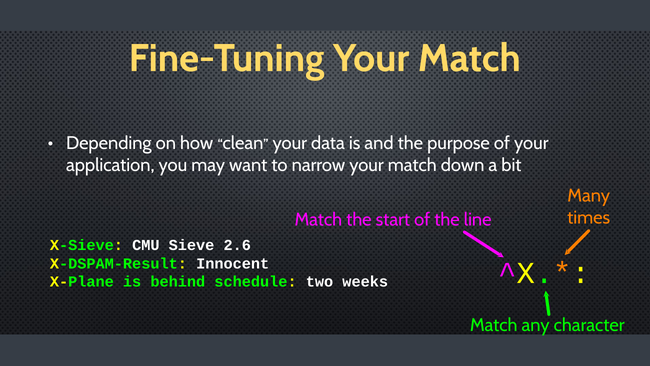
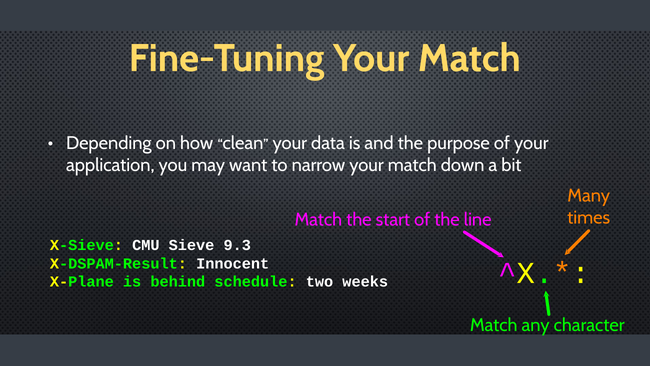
2.6: 2.6 -> 9.3
